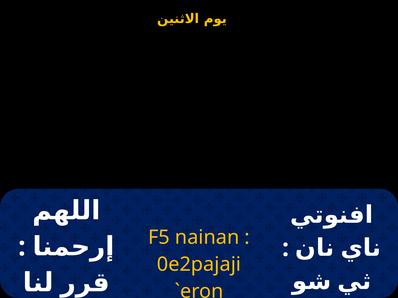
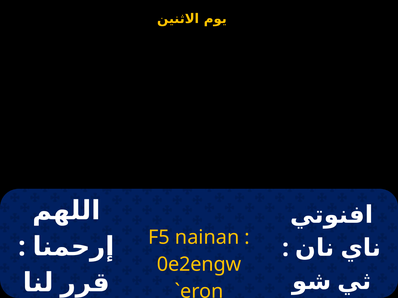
0e2pajaji: 0e2pajaji -> 0e2engw
